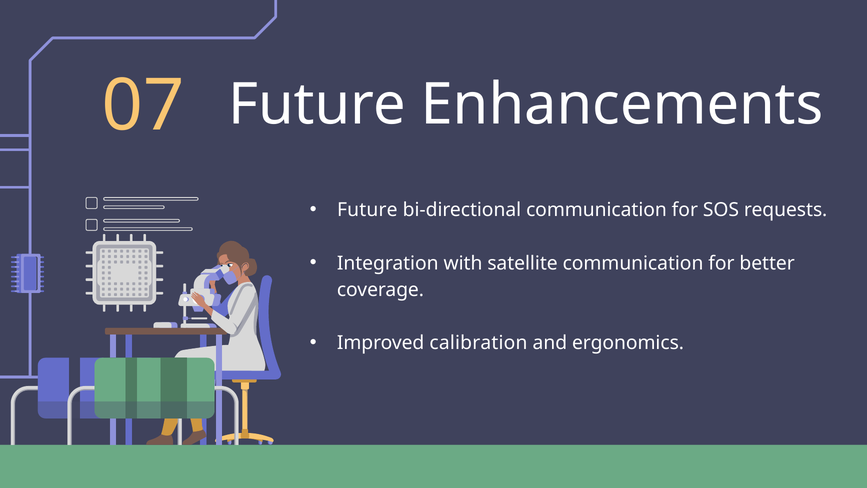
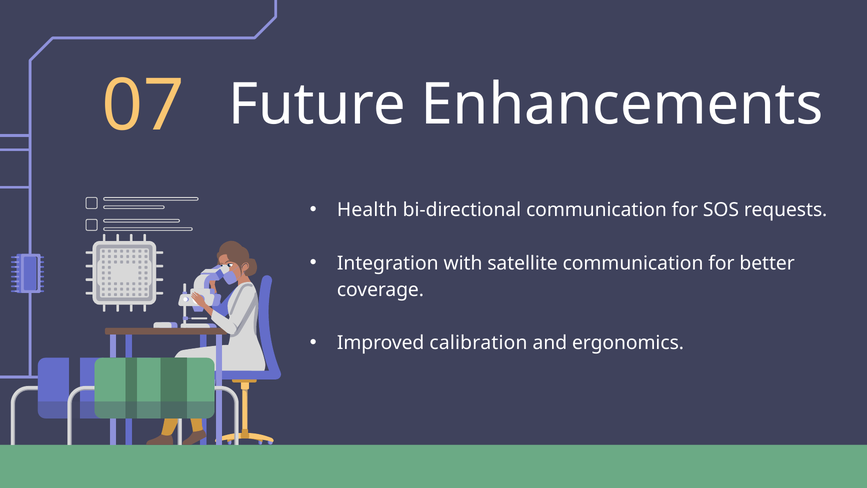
Future at (367, 210): Future -> Health
